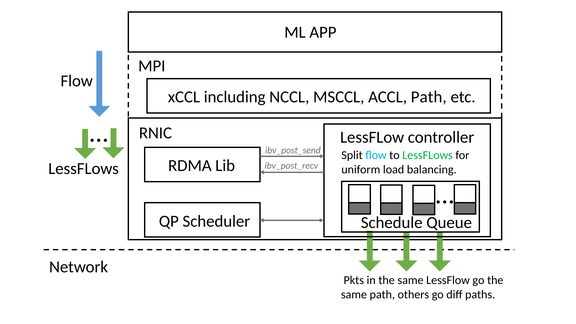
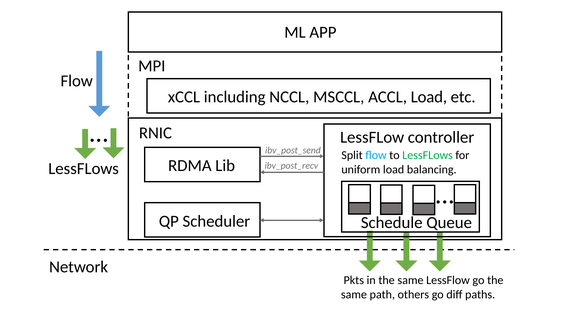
ACCL Path: Path -> Load
